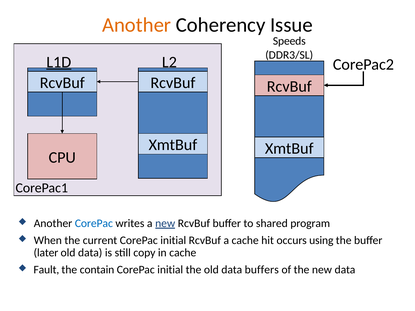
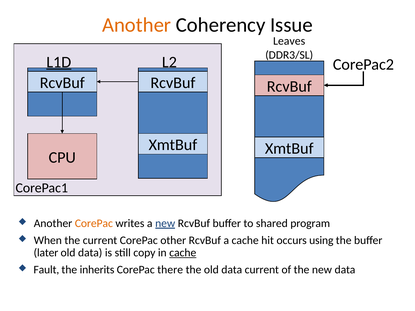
Speeds: Speeds -> Leaves
CorePac at (94, 223) colour: blue -> orange
current CorePac initial: initial -> other
cache at (183, 253) underline: none -> present
contain: contain -> inherits
initial at (170, 270): initial -> there
data buffers: buffers -> current
